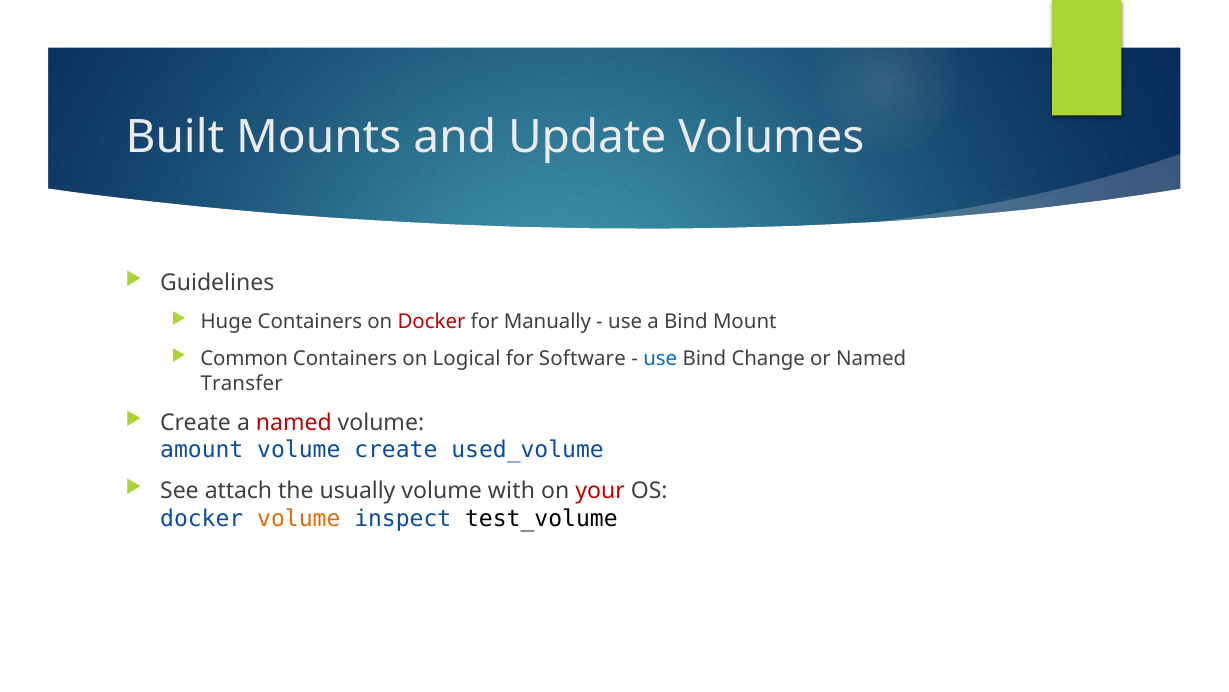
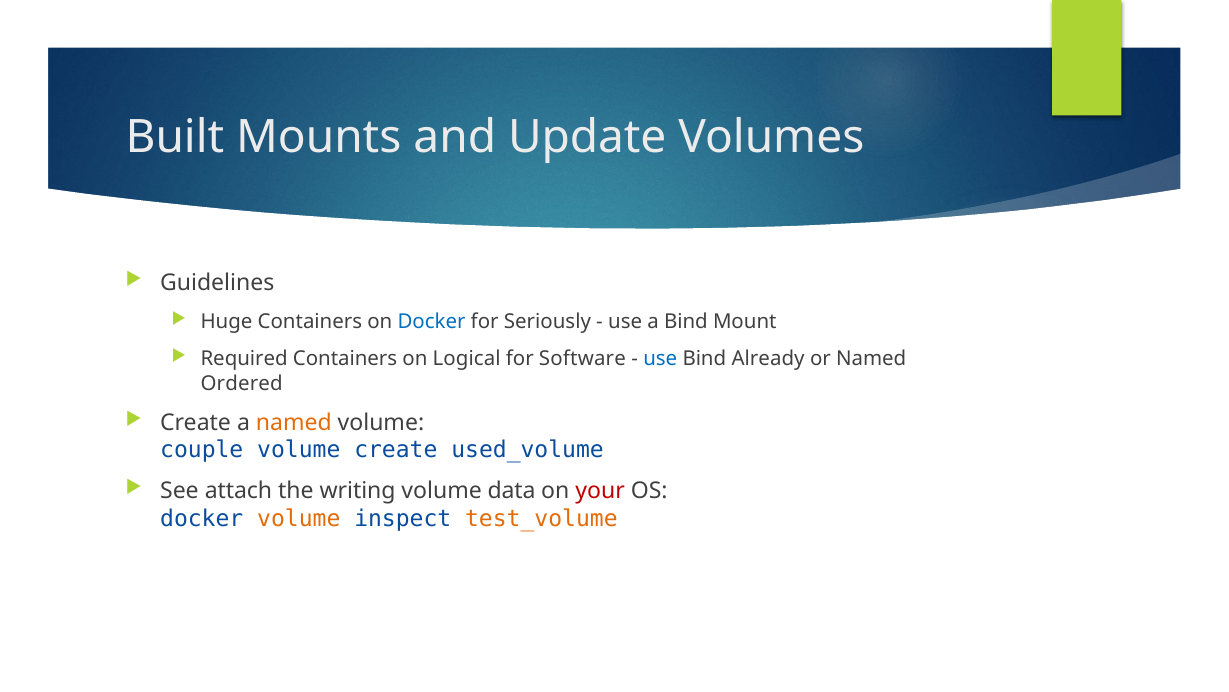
Docker at (432, 321) colour: red -> blue
Manually: Manually -> Seriously
Common: Common -> Required
Change: Change -> Already
Transfer: Transfer -> Ordered
named at (294, 422) colour: red -> orange
amount: amount -> couple
usually: usually -> writing
with: with -> data
test_volume colour: black -> orange
